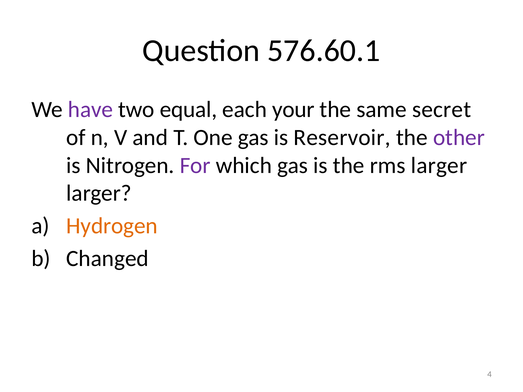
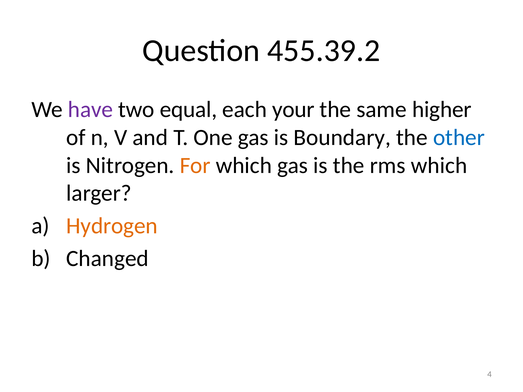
576.60.1: 576.60.1 -> 455.39.2
secret: secret -> higher
Reservoir: Reservoir -> Boundary
other colour: purple -> blue
For colour: purple -> orange
rms larger: larger -> which
